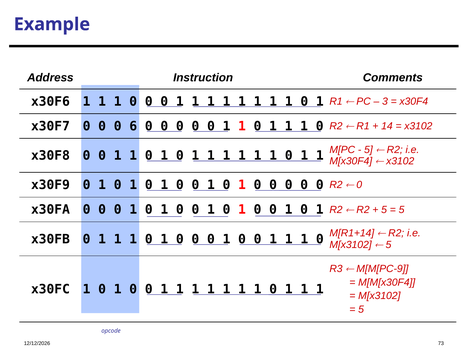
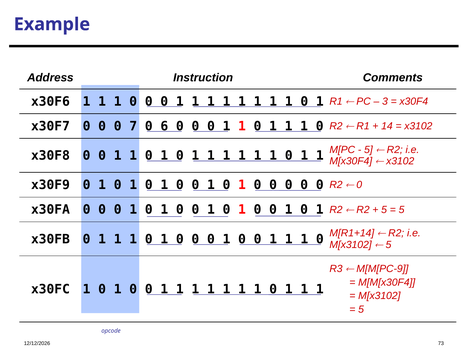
6: 6 -> 7
0 at (164, 126): 0 -> 6
